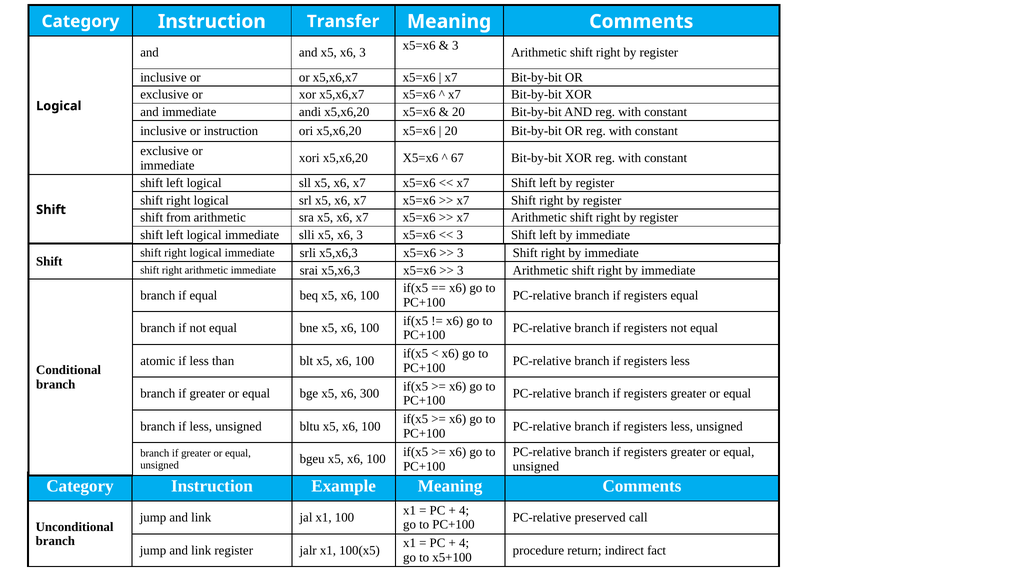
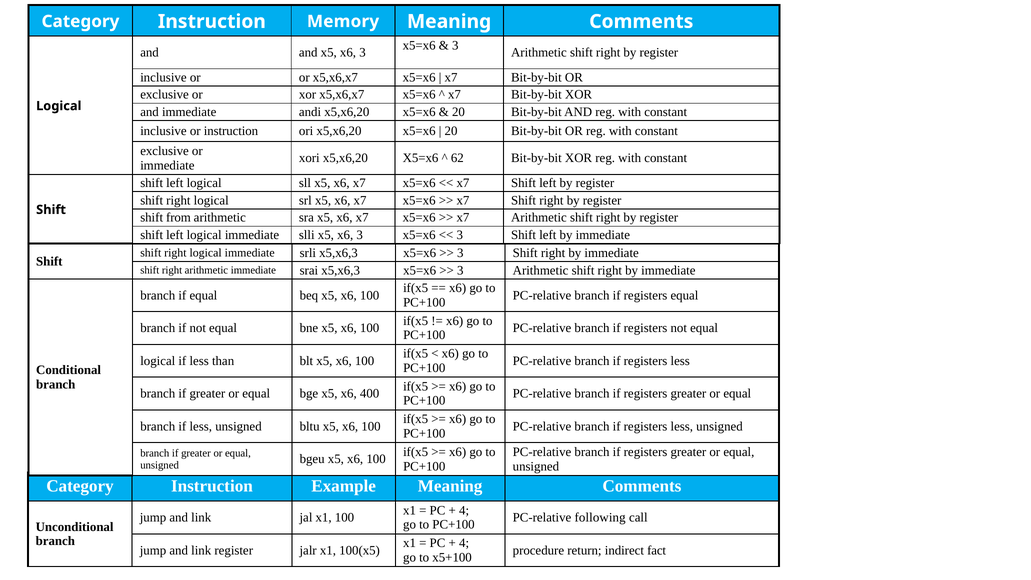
Transfer: Transfer -> Memory
67: 67 -> 62
atomic at (158, 361): atomic -> logical
300: 300 -> 400
preserved: preserved -> following
